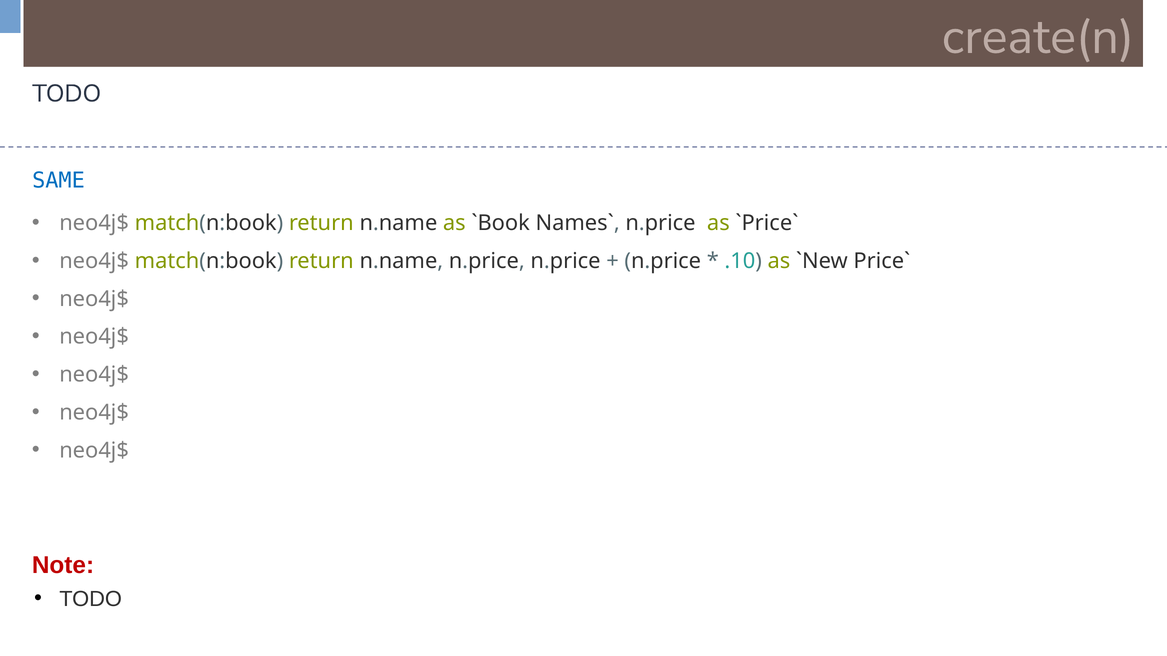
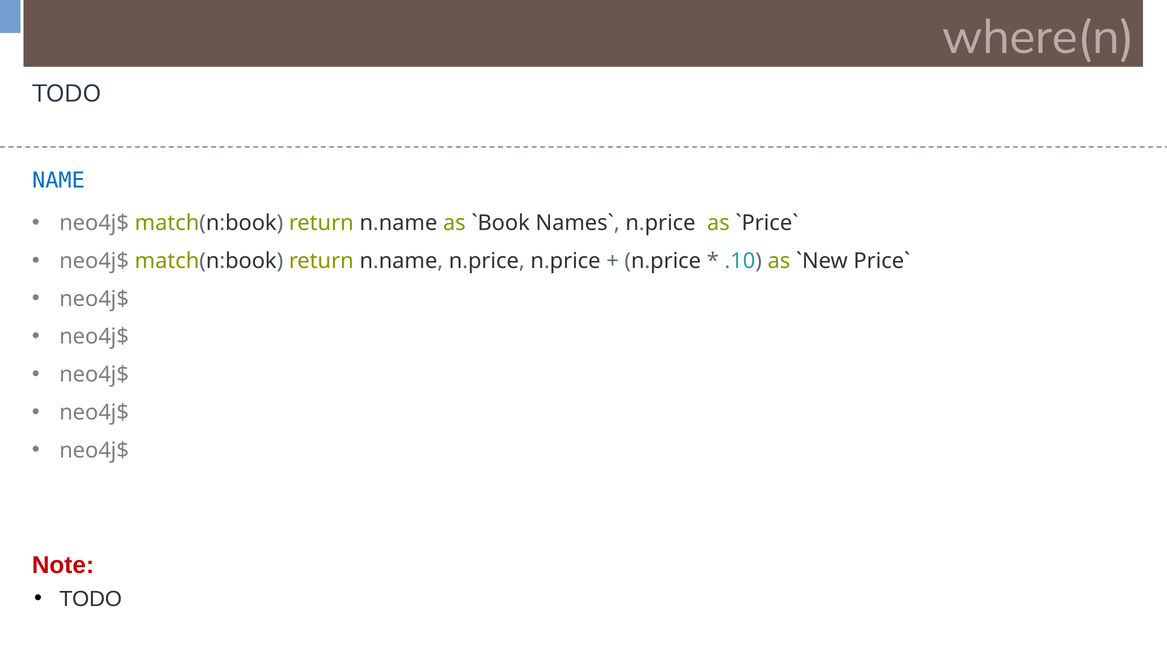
create(n: create(n -> where(n
SAME: SAME -> NAME
